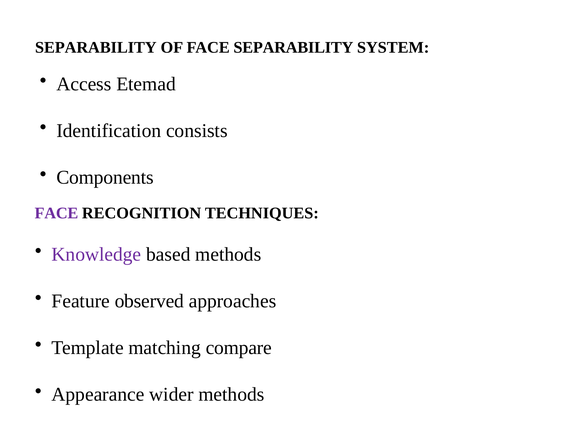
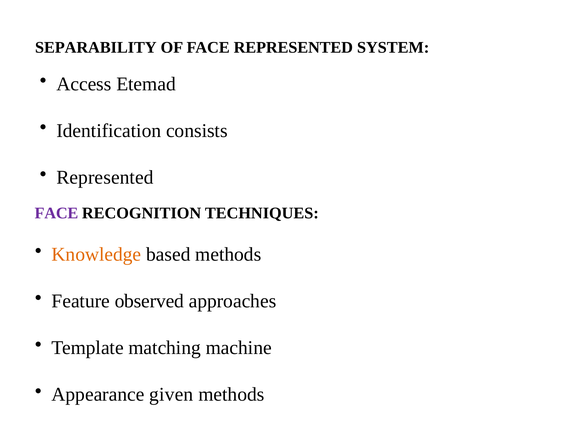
FACE SEPARABILITY: SEPARABILITY -> REPRESENTED
Components at (105, 177): Components -> Represented
Knowledge colour: purple -> orange
compare: compare -> machine
wider: wider -> given
